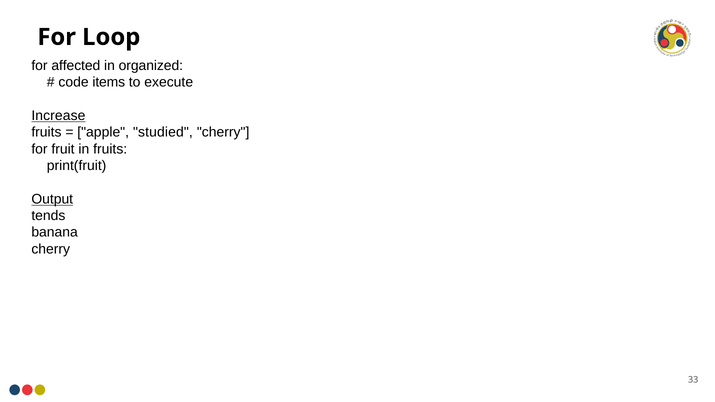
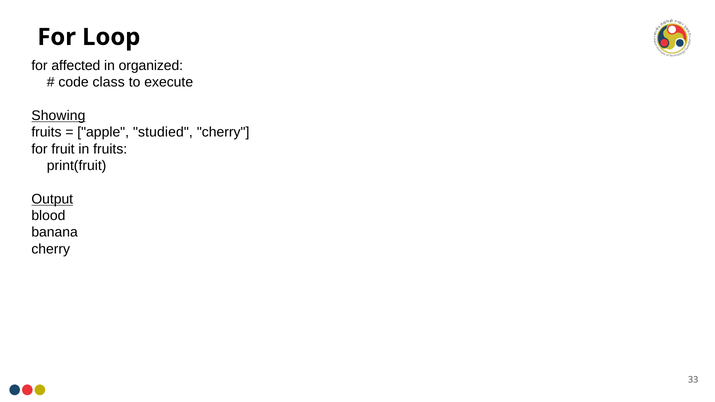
items: items -> class
Increase: Increase -> Showing
tends: tends -> blood
